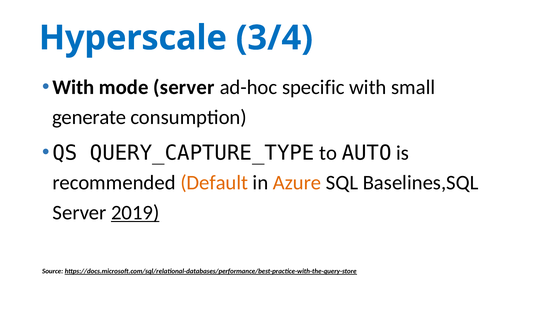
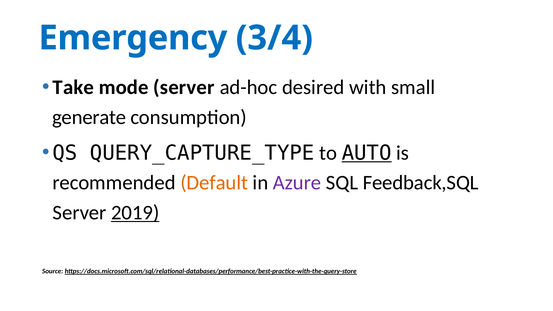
Hyperscale: Hyperscale -> Emergency
With at (73, 87): With -> Take
specific: specific -> desired
AUTO underline: none -> present
Azure colour: orange -> purple
Baselines,SQL: Baselines,SQL -> Feedback,SQL
